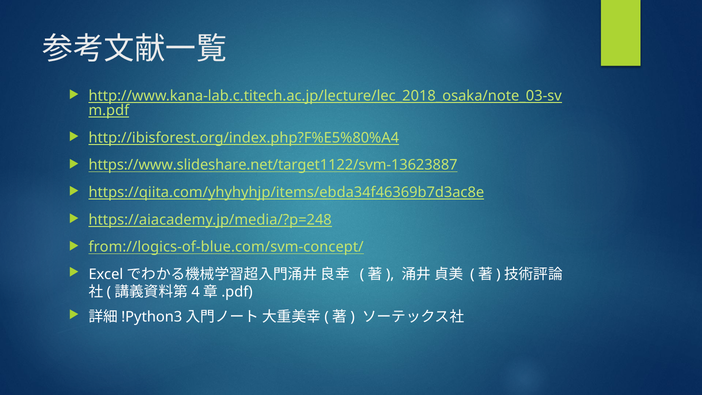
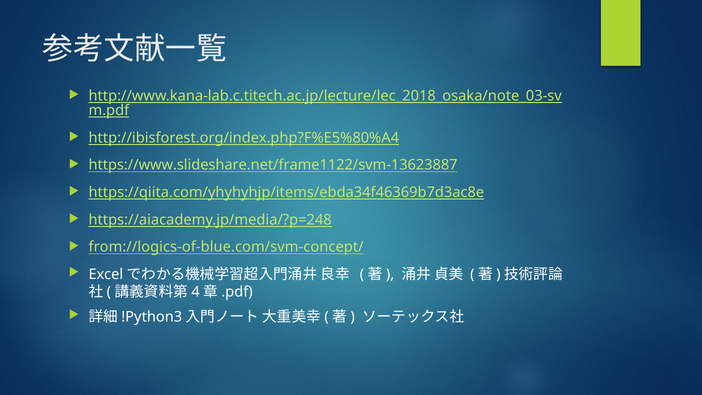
https://www.slideshare.net/target1122/svm-13623887: https://www.slideshare.net/target1122/svm-13623887 -> https://www.slideshare.net/frame1122/svm-13623887
